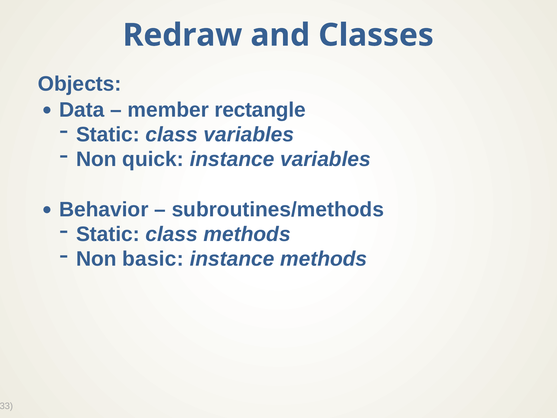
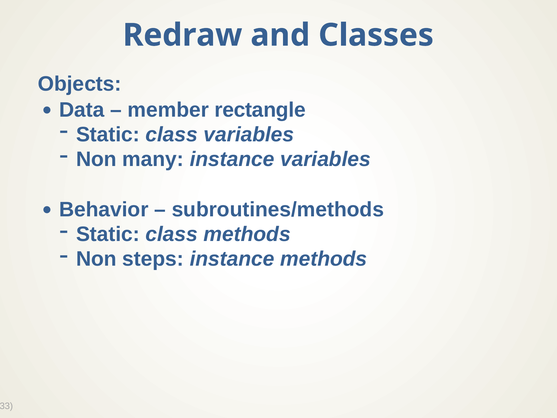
quick: quick -> many
basic: basic -> steps
